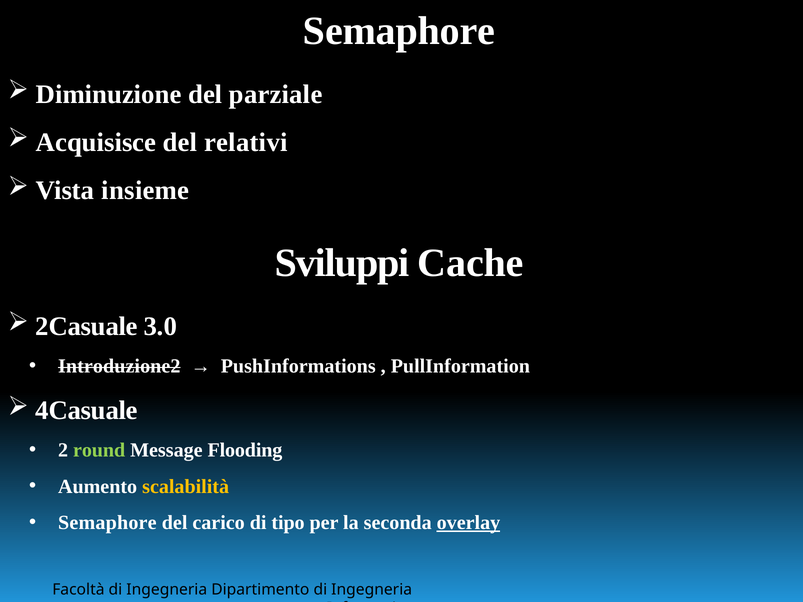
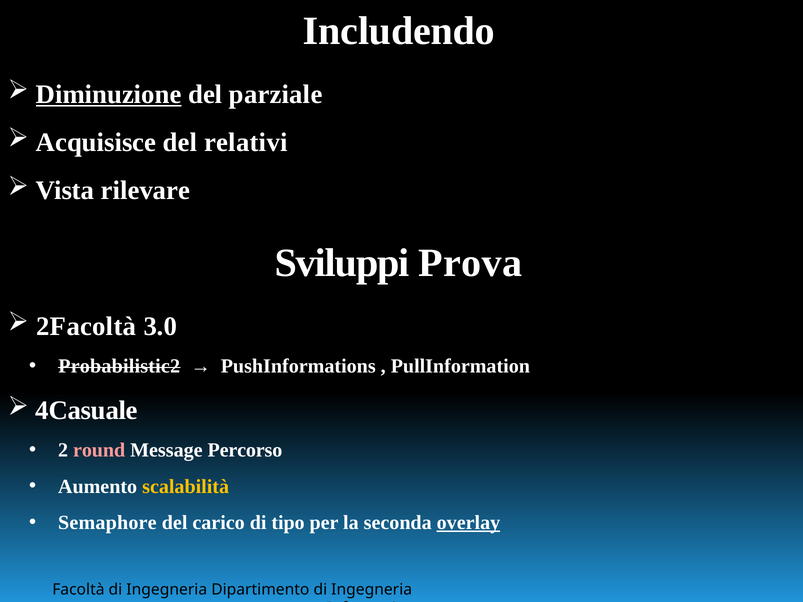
Semaphore at (399, 31): Semaphore -> Includendo
Diminuzione underline: none -> present
insieme: insieme -> rilevare
Cache: Cache -> Prova
2Casuale: 2Casuale -> 2Facoltà
Introduzione2: Introduzione2 -> Probabilistic2
round colour: light green -> pink
Flooding: Flooding -> Percorso
